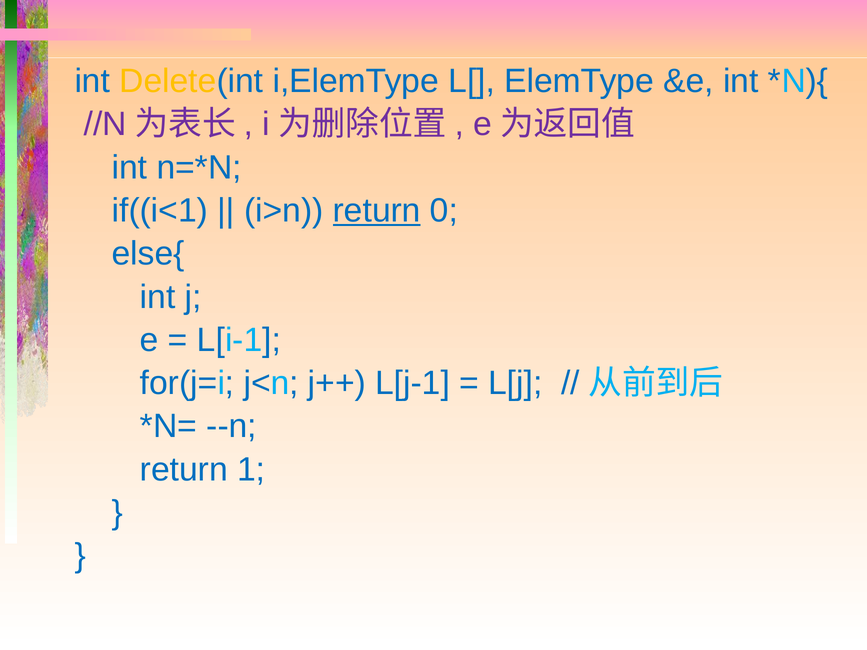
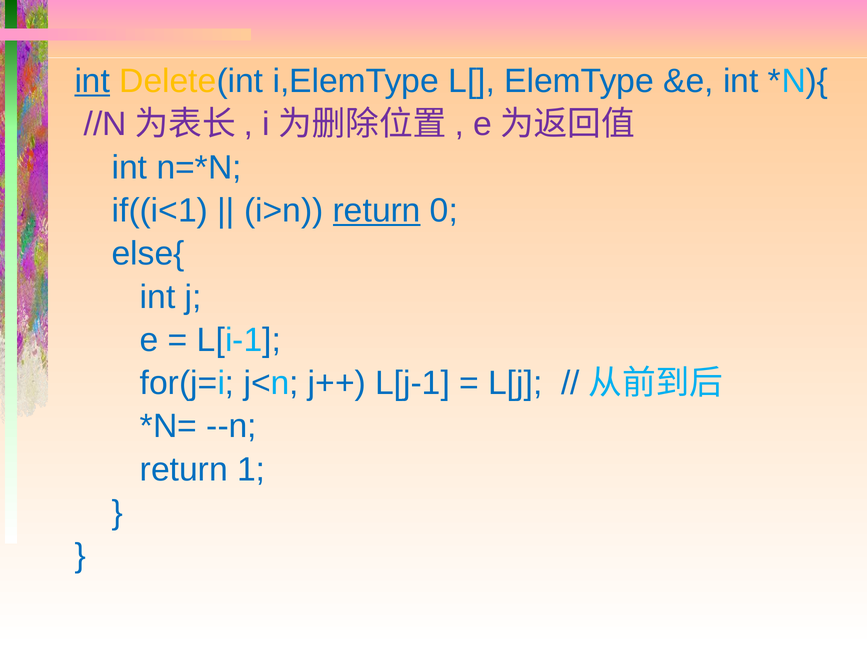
int at (92, 81) underline: none -> present
